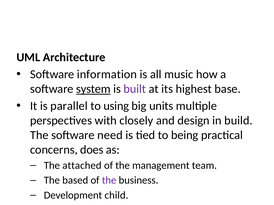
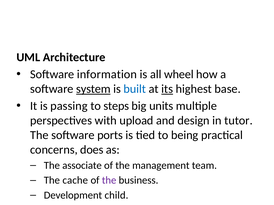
music: music -> wheel
built colour: purple -> blue
its underline: none -> present
parallel: parallel -> passing
using: using -> steps
closely: closely -> upload
build: build -> tutor
need: need -> ports
attached: attached -> associate
based: based -> cache
